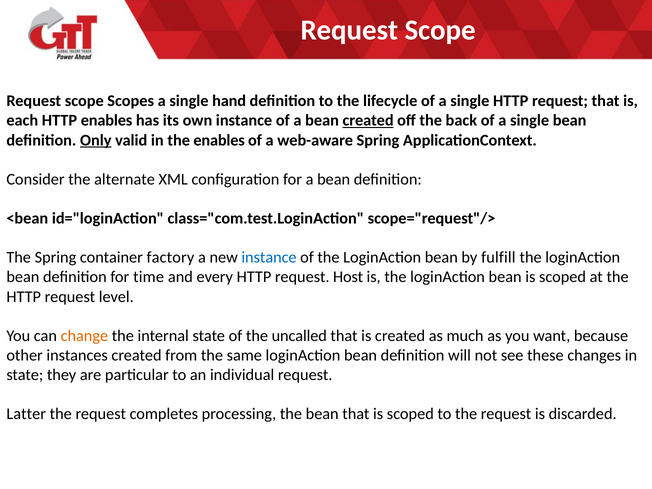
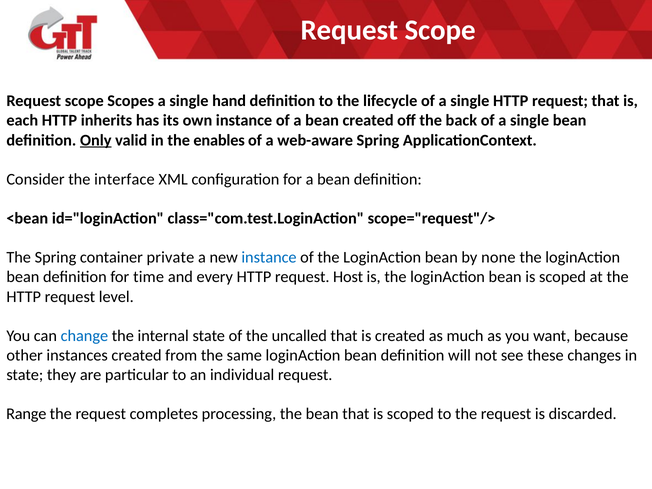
HTTP enables: enables -> inherits
created at (368, 121) underline: present -> none
alternate: alternate -> interface
factory: factory -> private
fulfill: fulfill -> none
change colour: orange -> blue
Latter: Latter -> Range
